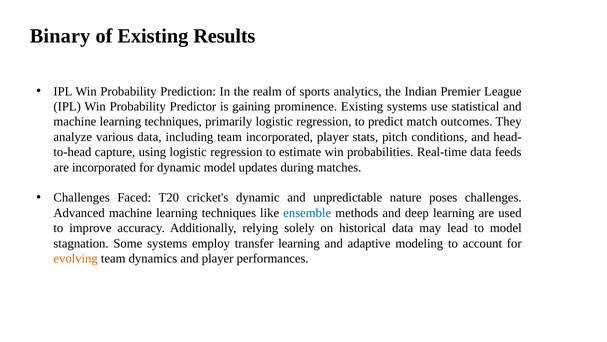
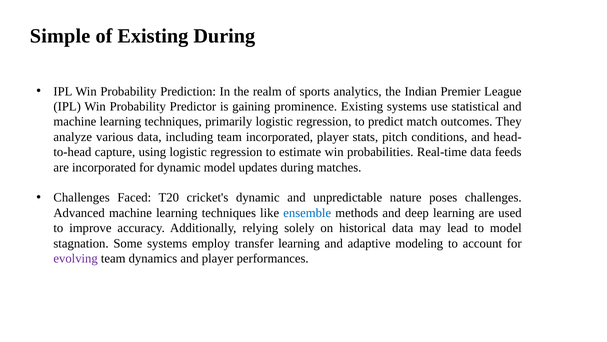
Binary: Binary -> Simple
Existing Results: Results -> During
evolving colour: orange -> purple
